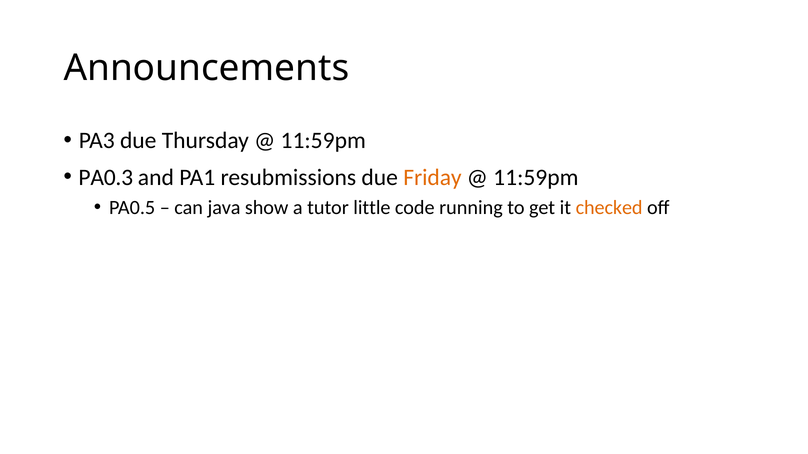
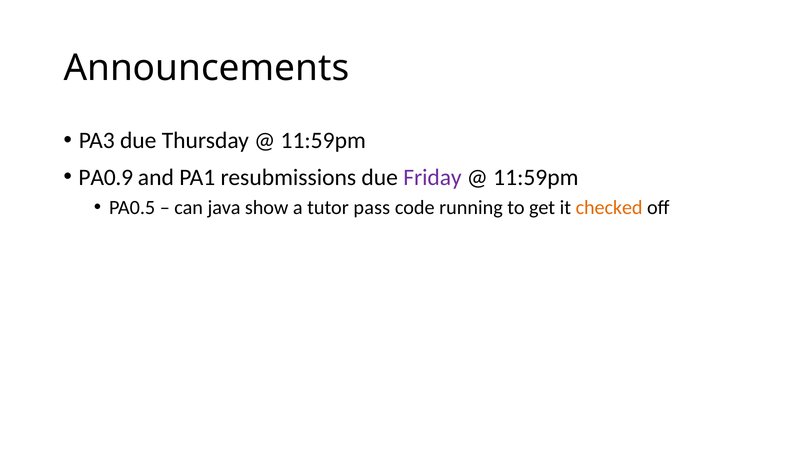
PA0.3: PA0.3 -> PA0.9
Friday colour: orange -> purple
little: little -> pass
